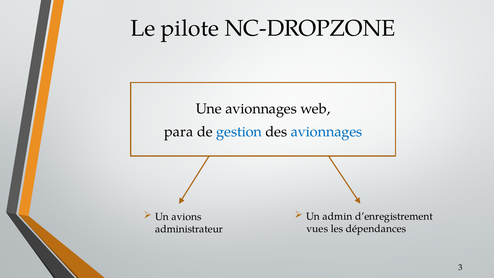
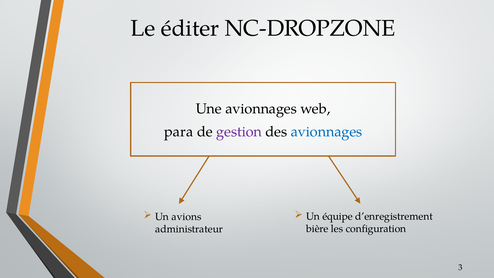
pilote: pilote -> éditer
gestion colour: blue -> purple
admin: admin -> équipe
vues: vues -> bière
dépendances: dépendances -> configuration
